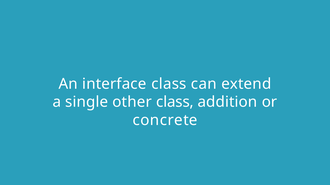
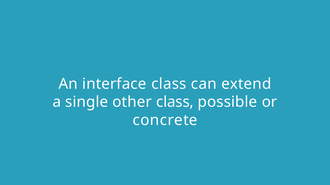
addition: addition -> possible
